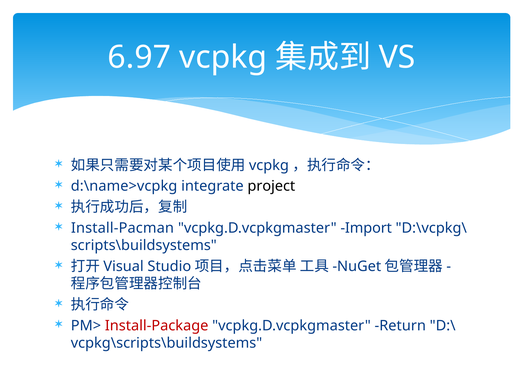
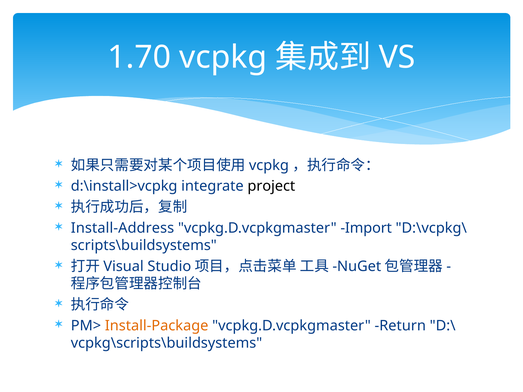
6.97: 6.97 -> 1.70
d:\name>vcpkg: d:\name>vcpkg -> d:\install>vcpkg
Install-Pacman: Install-Pacman -> Install-Address
Install-Package colour: red -> orange
